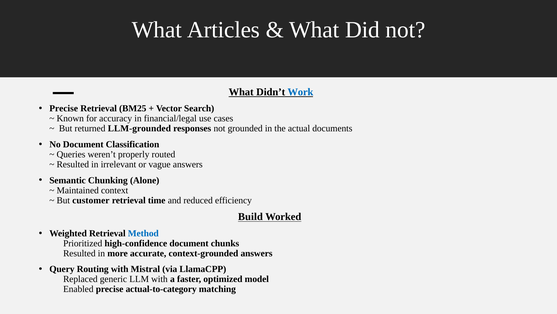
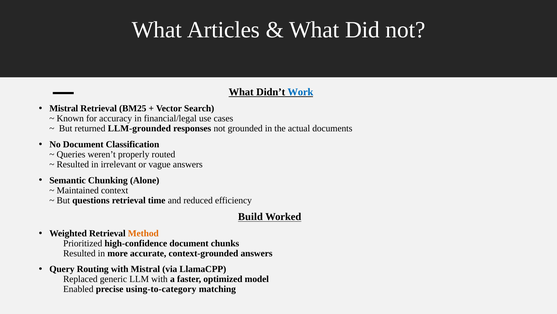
Precise at (64, 108): Precise -> Mistral
customer: customer -> questions
Method colour: blue -> orange
actual-to-category: actual-to-category -> using-to-category
